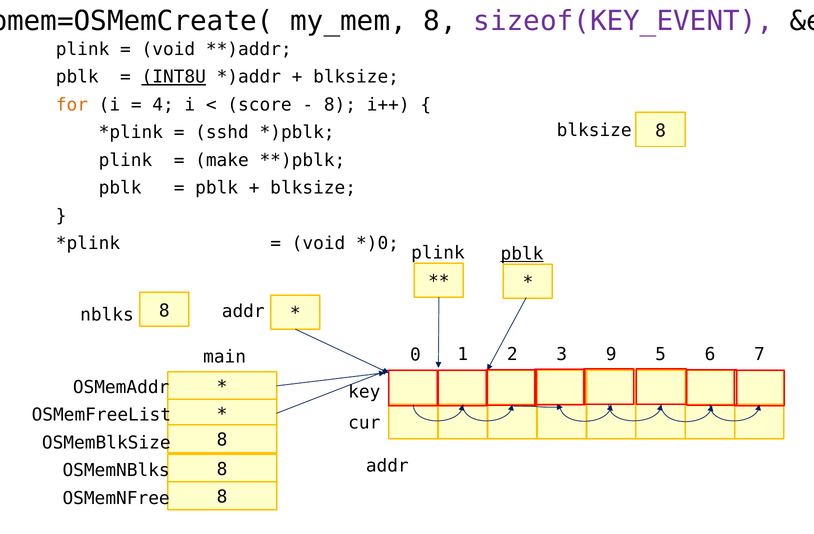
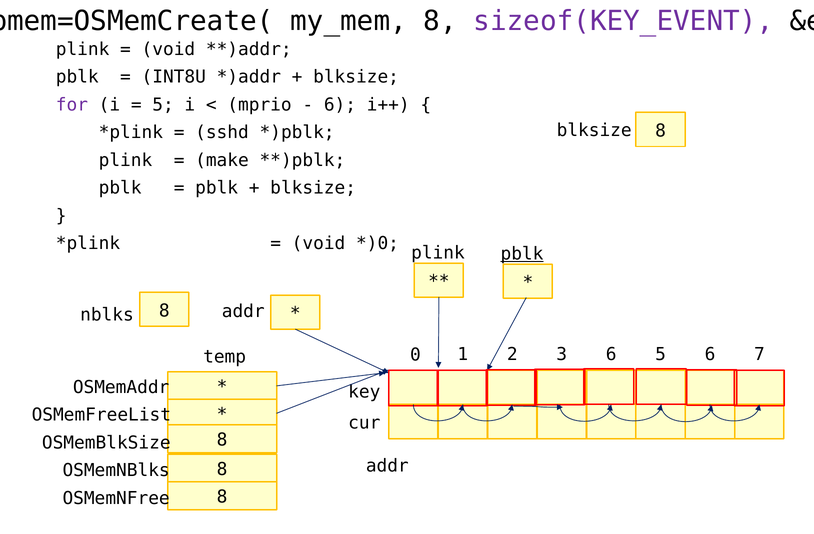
INT8U underline: present -> none
for colour: orange -> purple
4 at (163, 105): 4 -> 5
score: score -> mprio
8 at (340, 105): 8 -> 6
3 9: 9 -> 6
main: main -> temp
